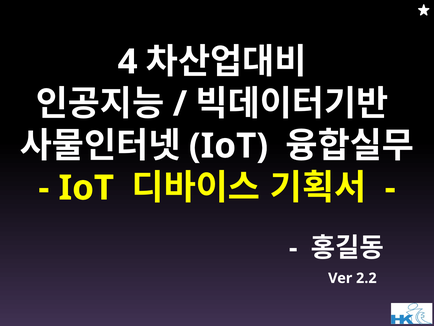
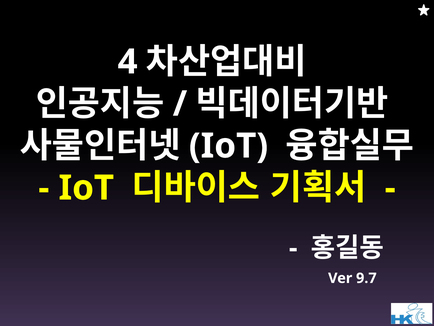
2.2: 2.2 -> 9.7
